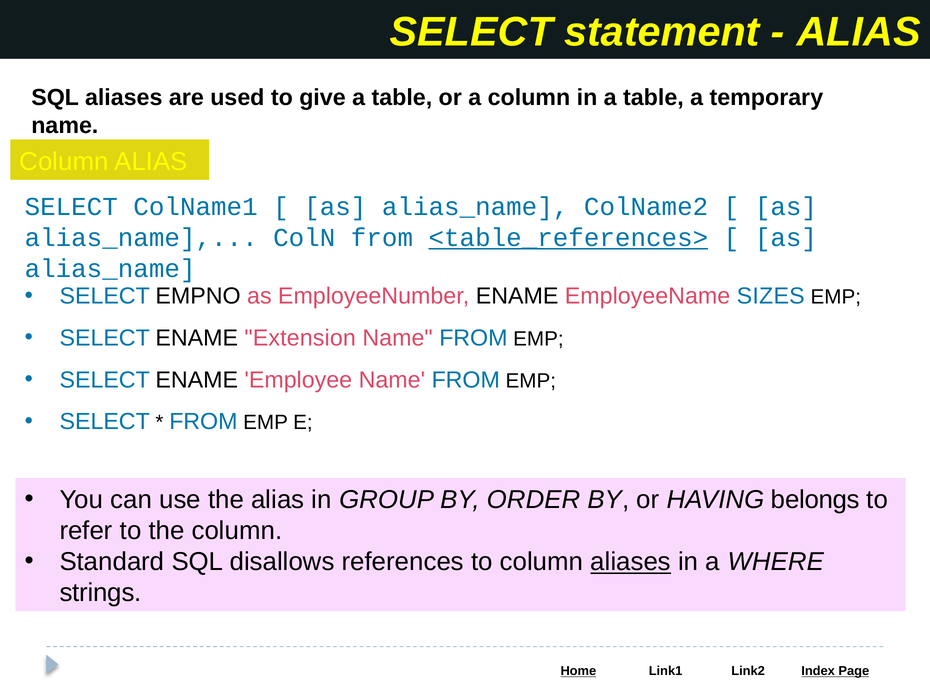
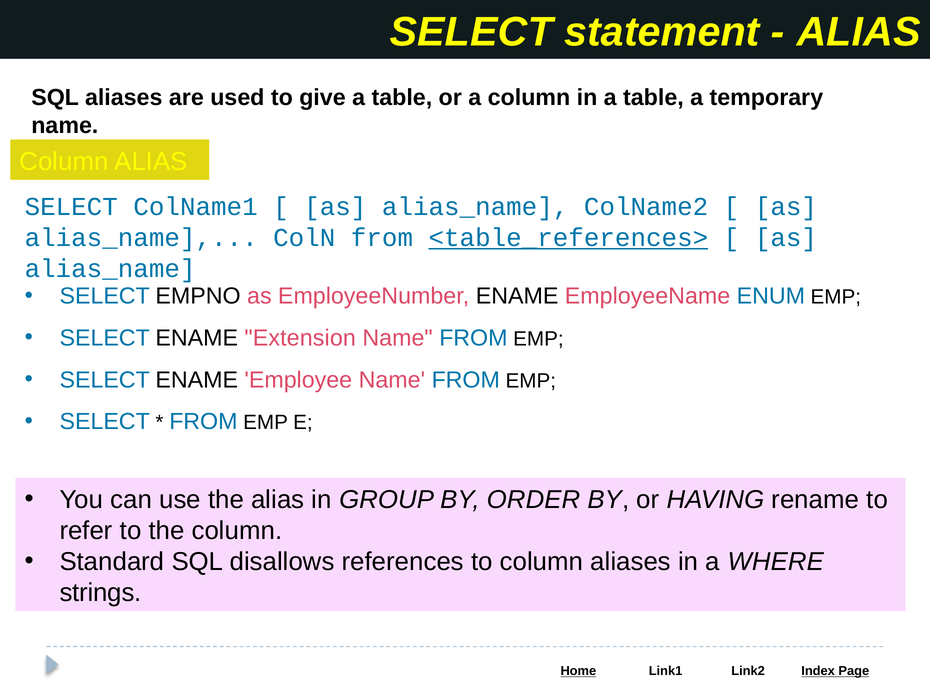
SIZES: SIZES -> ENUM
belongs: belongs -> rename
aliases at (631, 562) underline: present -> none
